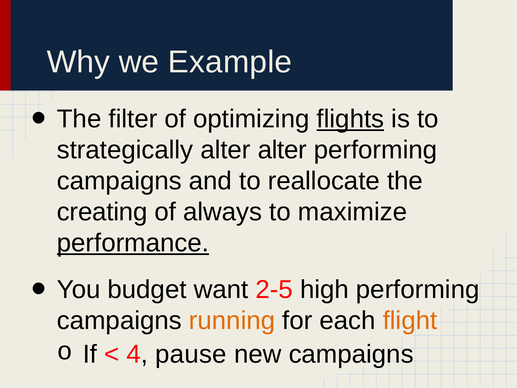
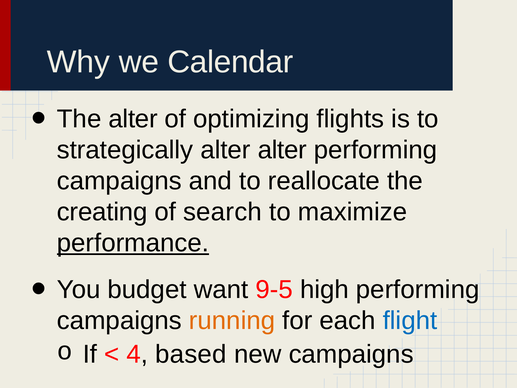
Example: Example -> Calendar
The filter: filter -> alter
flights underline: present -> none
always: always -> search
2-5: 2-5 -> 9-5
flight colour: orange -> blue
pause: pause -> based
